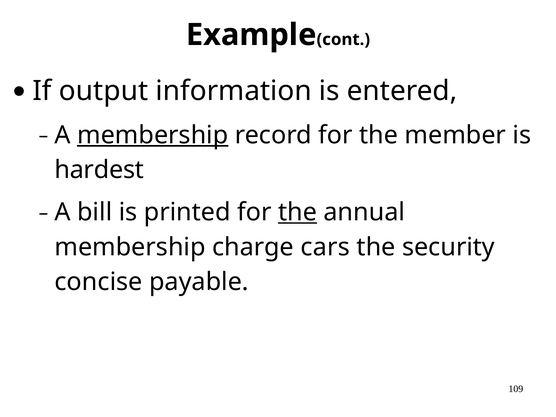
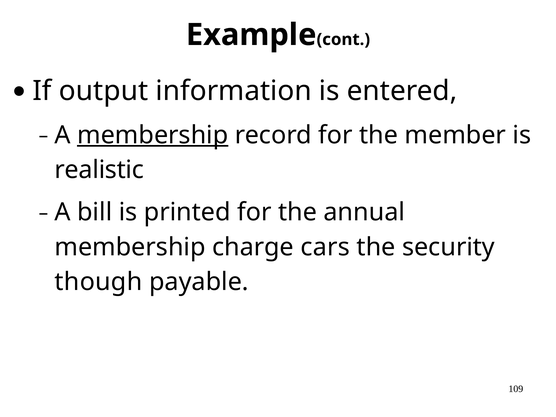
hardest: hardest -> realistic
the at (298, 212) underline: present -> none
concise: concise -> though
